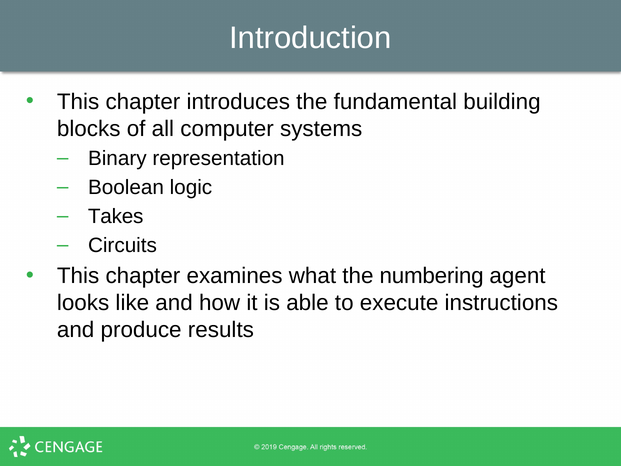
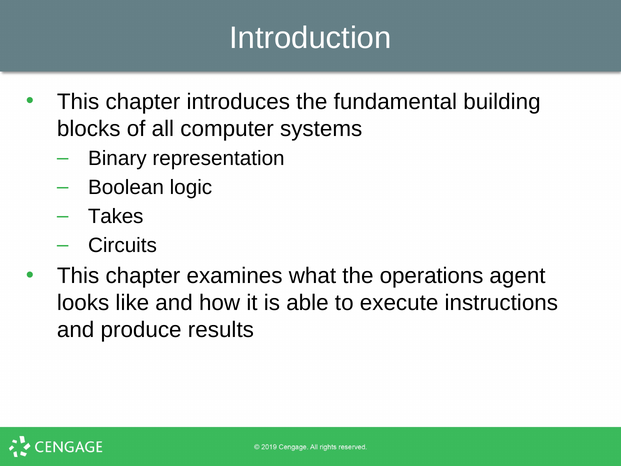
numbering: numbering -> operations
